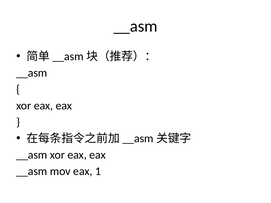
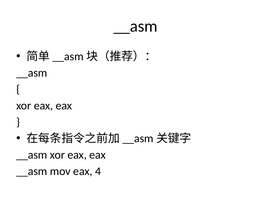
1: 1 -> 4
